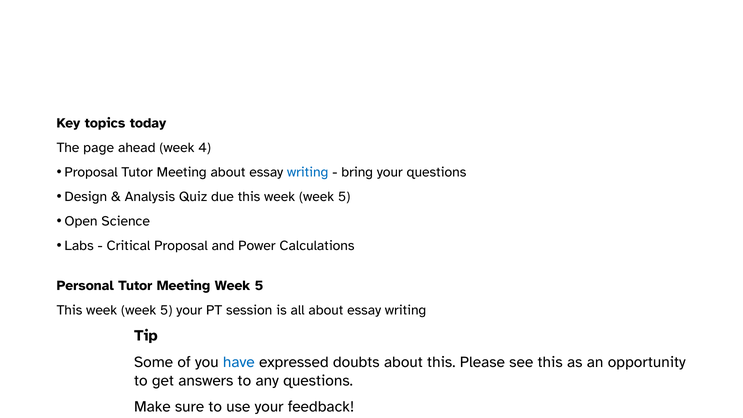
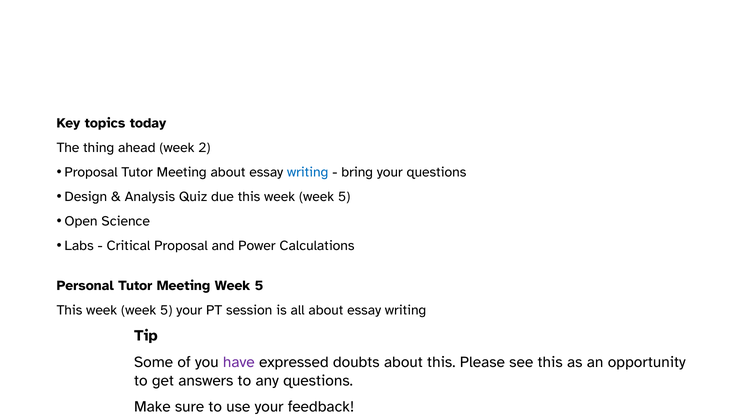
page: page -> thing
4: 4 -> 2
have colour: blue -> purple
